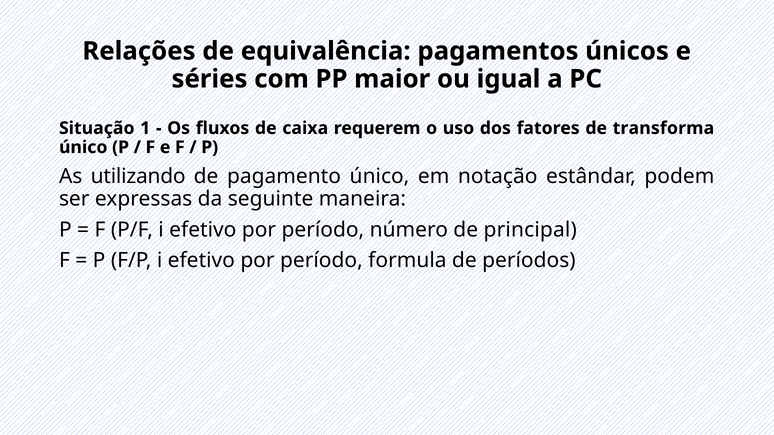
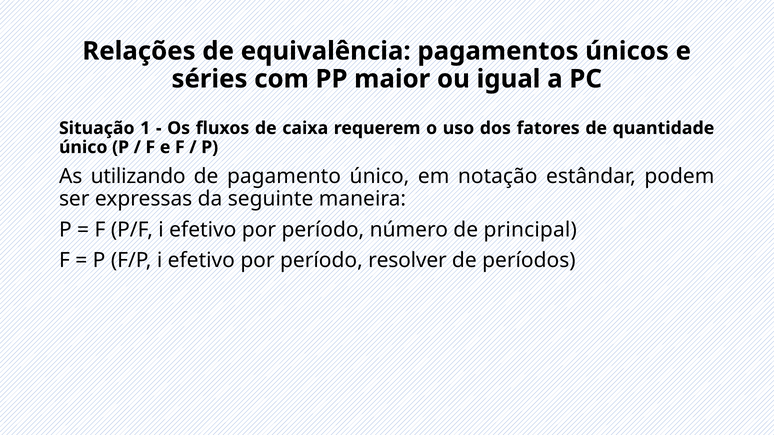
transforma: transforma -> quantidade
formula: formula -> resolver
